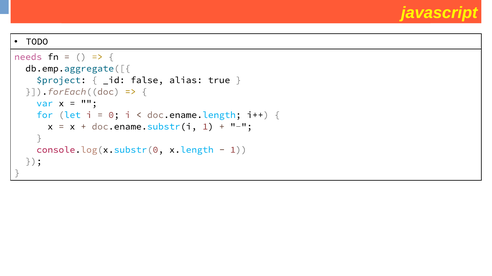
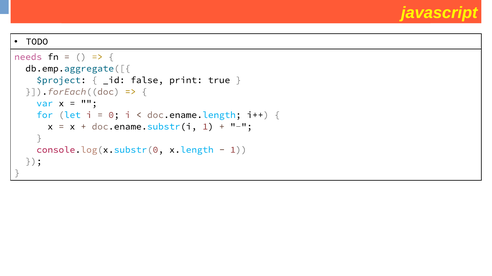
alias: alias -> print
